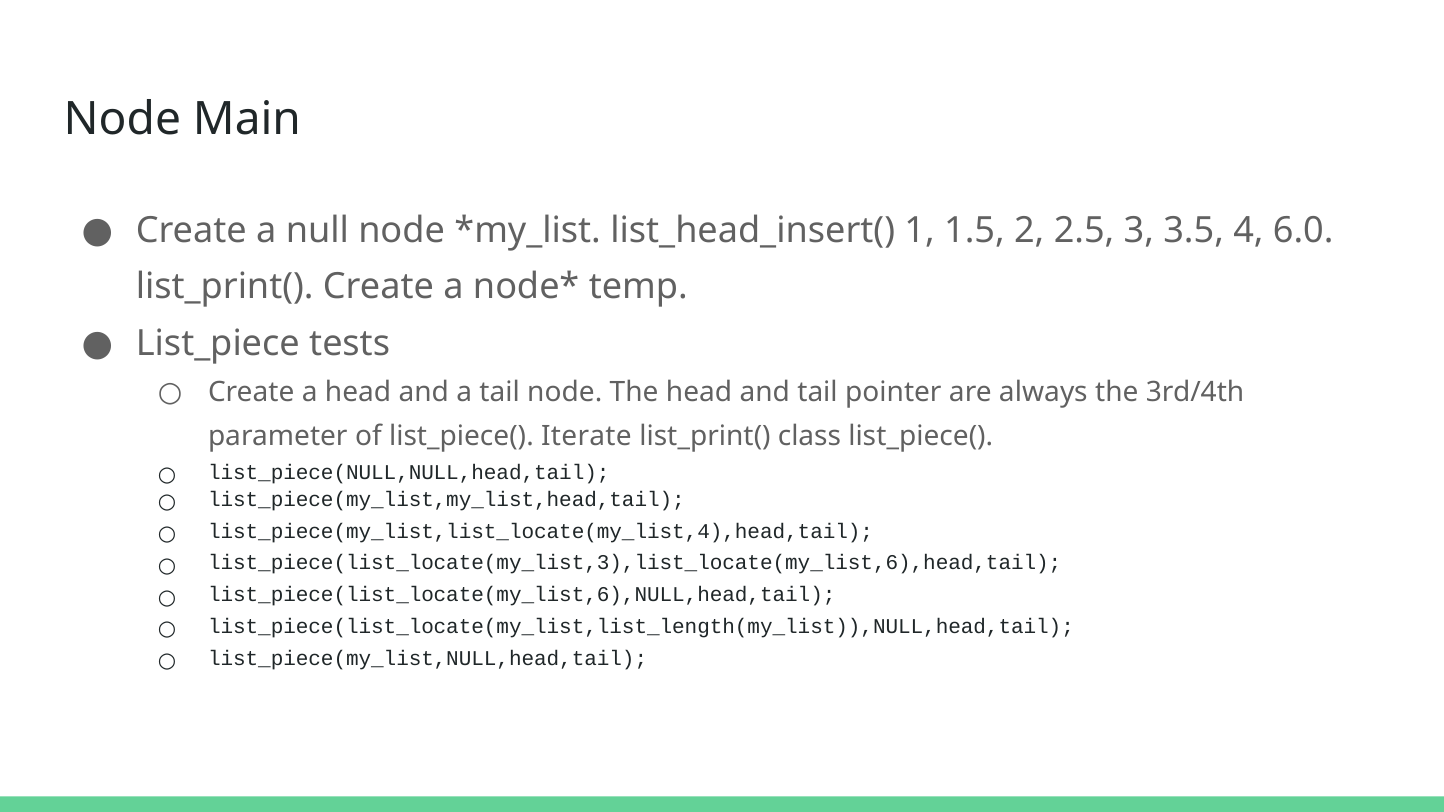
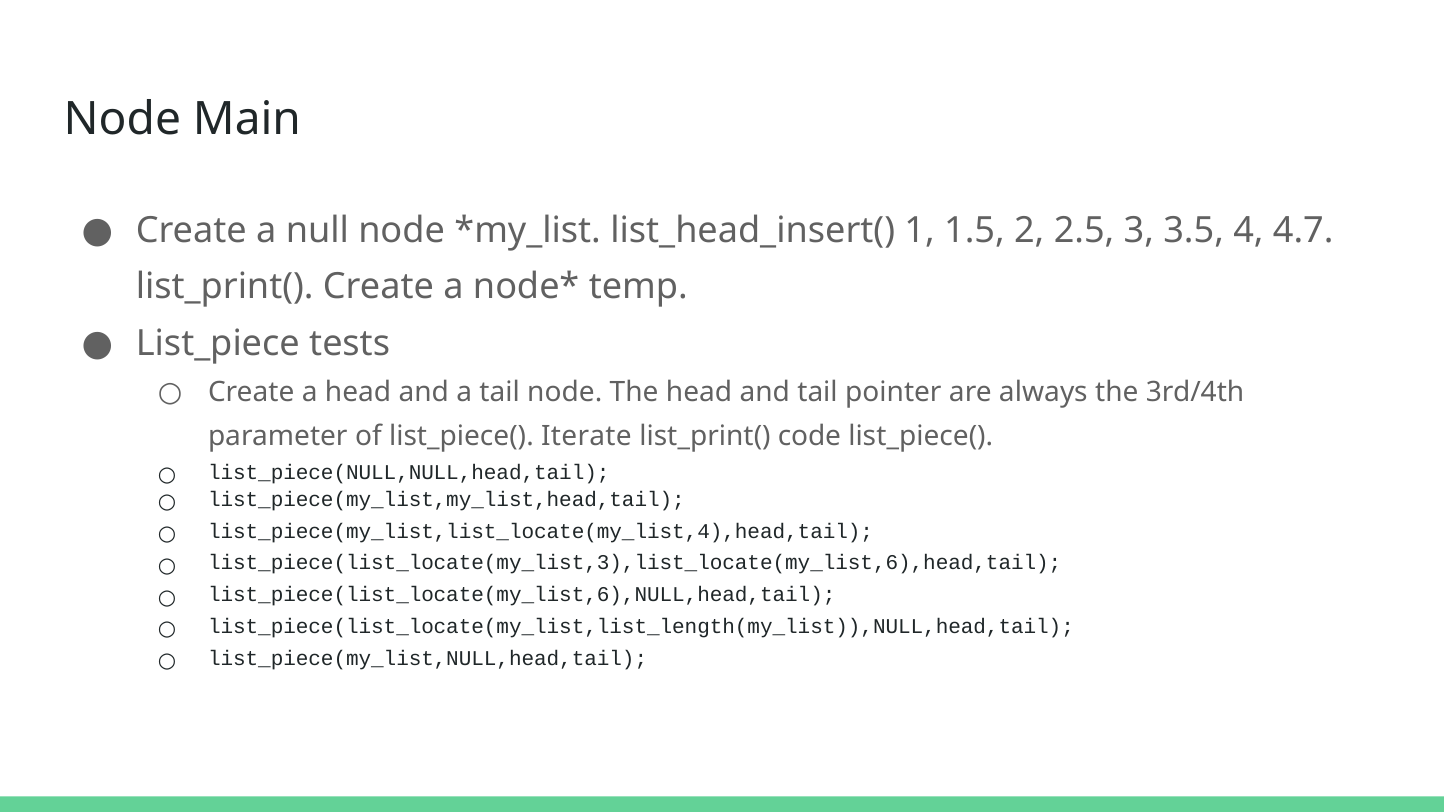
6.0: 6.0 -> 4.7
class: class -> code
